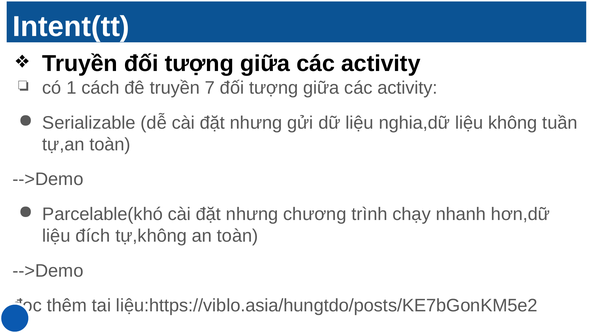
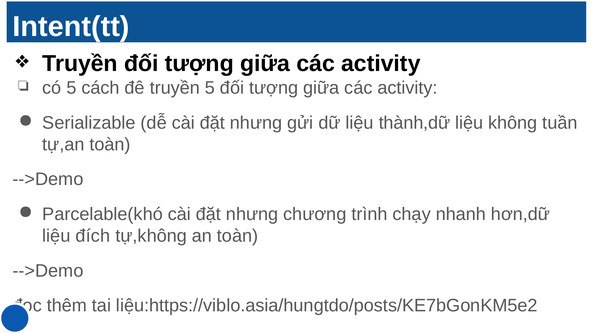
có 1: 1 -> 5
truyền 7: 7 -> 5
nghia,dữ: nghia,dữ -> thành,dữ
